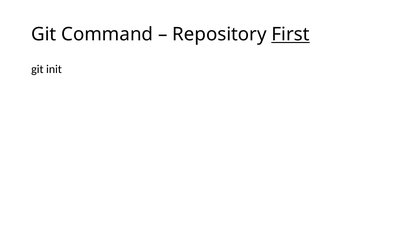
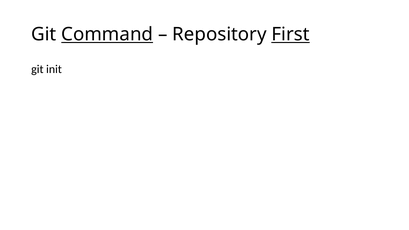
Command underline: none -> present
